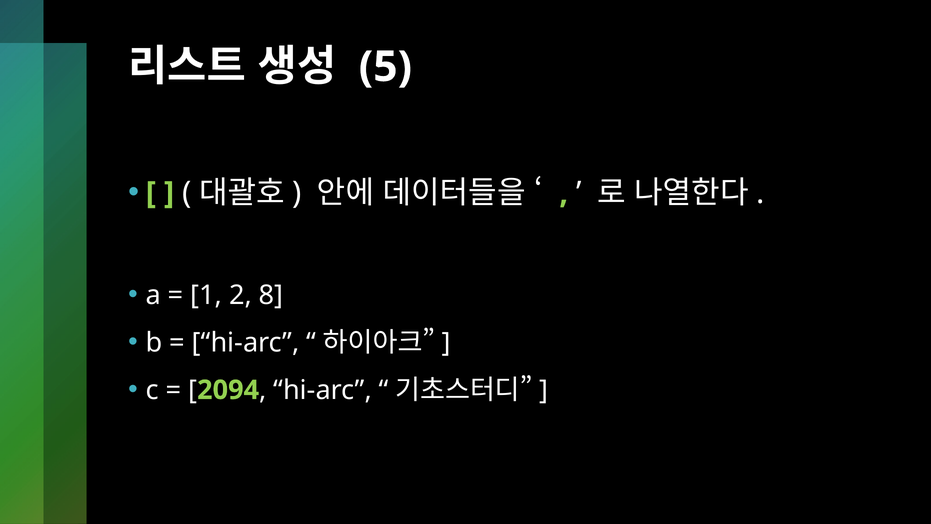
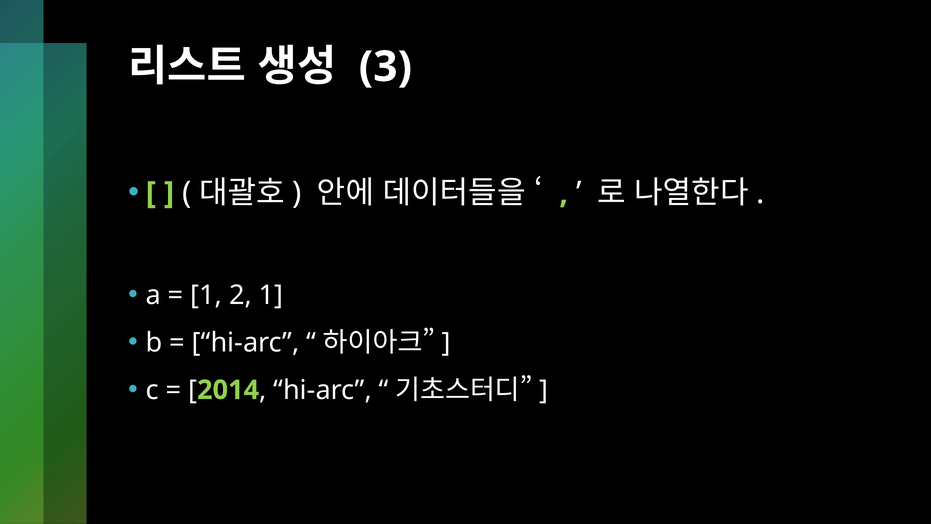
5: 5 -> 3
2 8: 8 -> 1
2094: 2094 -> 2014
